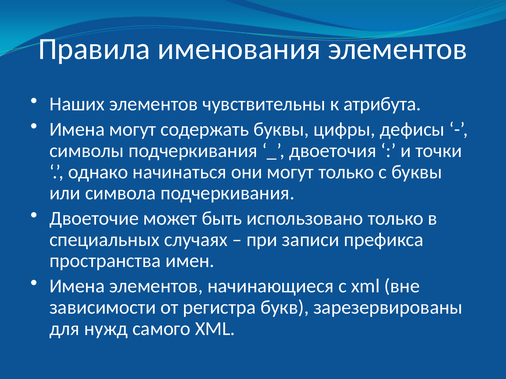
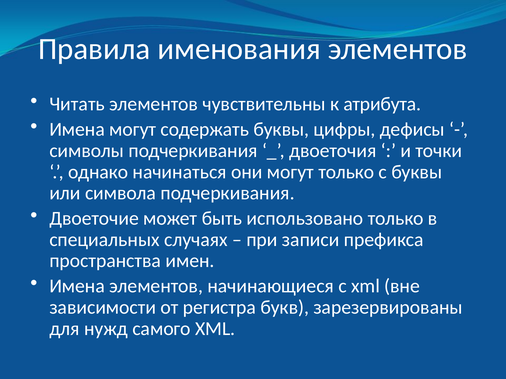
Наших: Наших -> Читать
